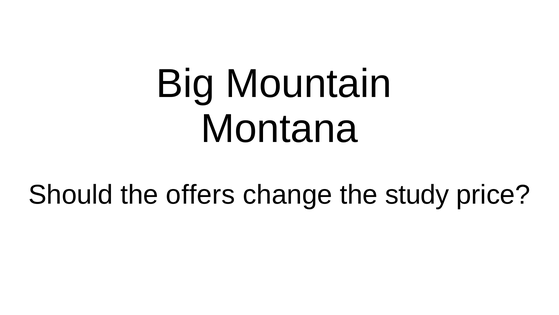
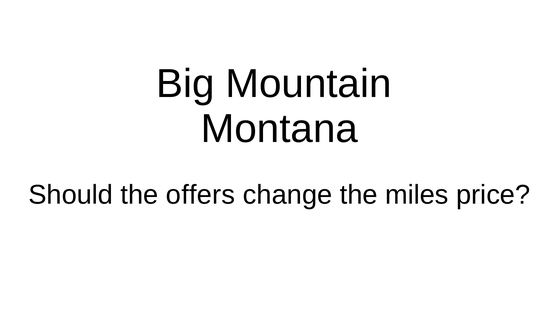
study: study -> miles
